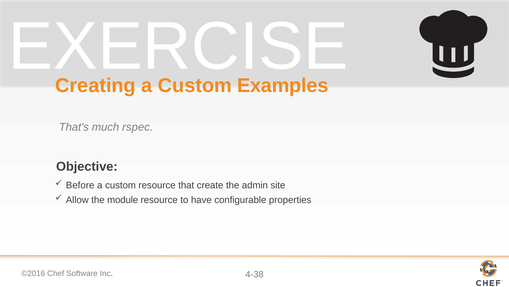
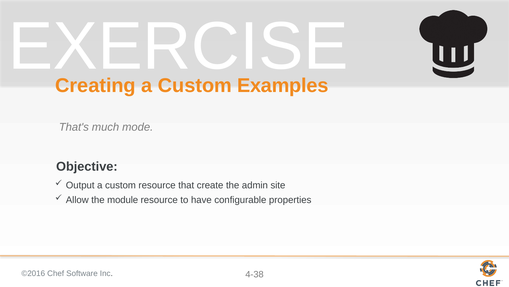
rspec: rspec -> mode
Before: Before -> Output
